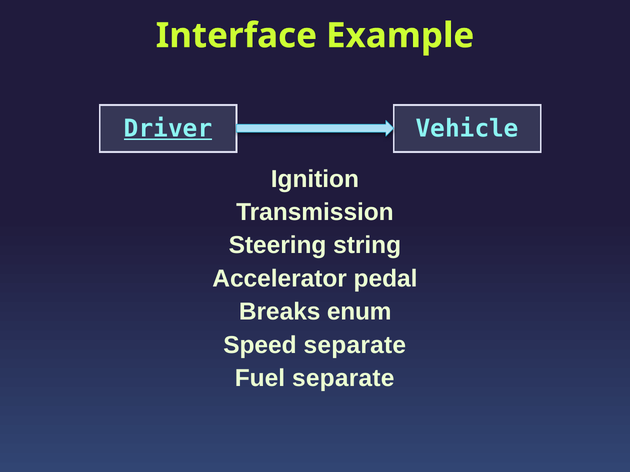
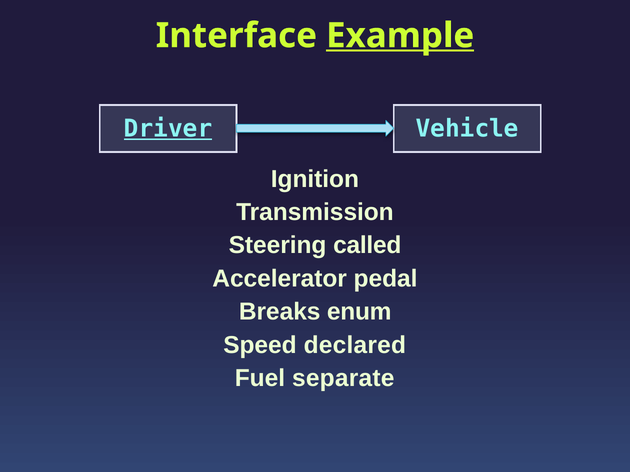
Example underline: none -> present
string: string -> called
Speed separate: separate -> declared
